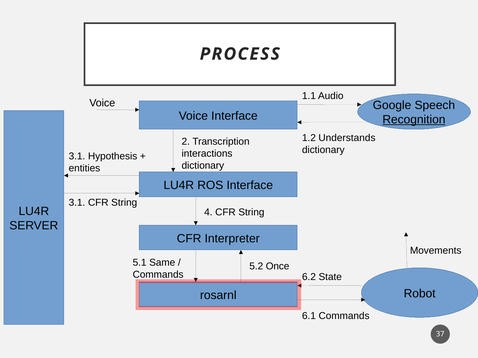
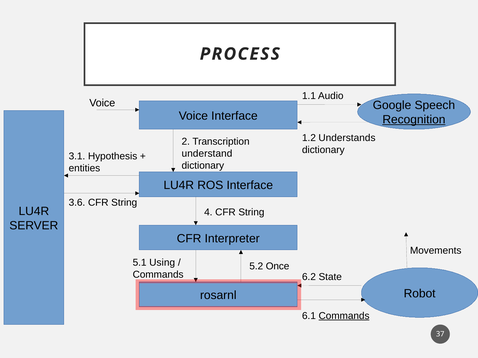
interactions: interactions -> understand
3.1 at (77, 203): 3.1 -> 3.6
Same: Same -> Using
Commands at (344, 316) underline: none -> present
